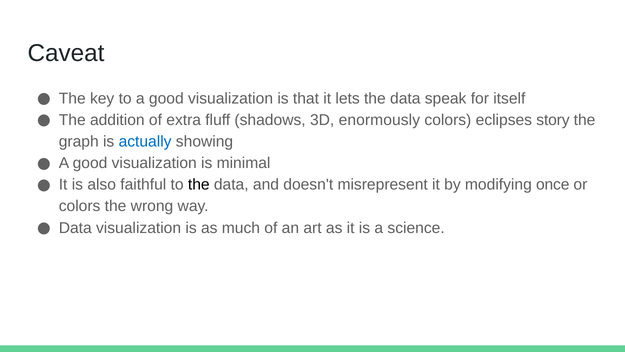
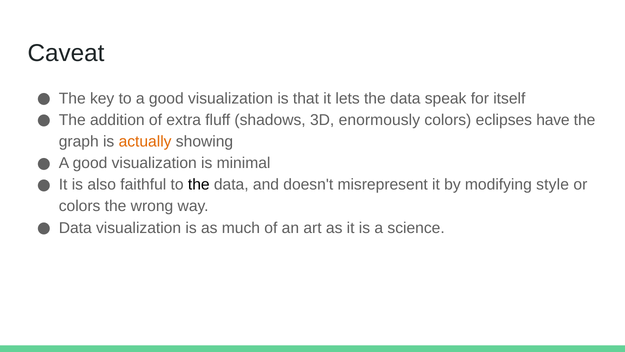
story: story -> have
actually colour: blue -> orange
once: once -> style
